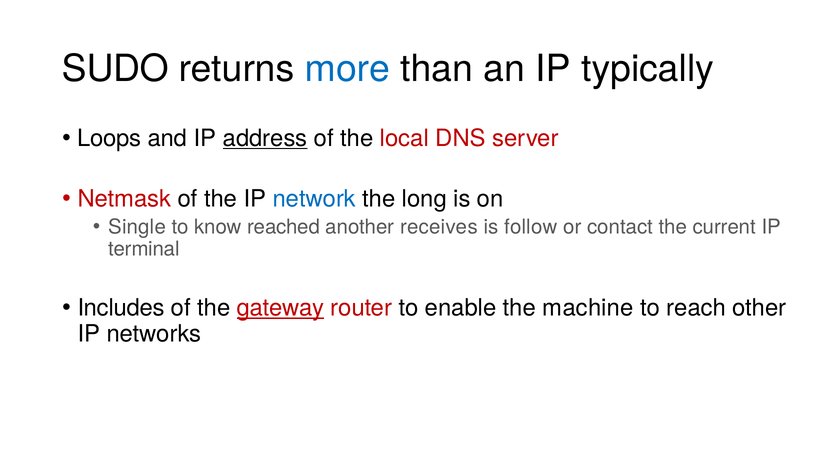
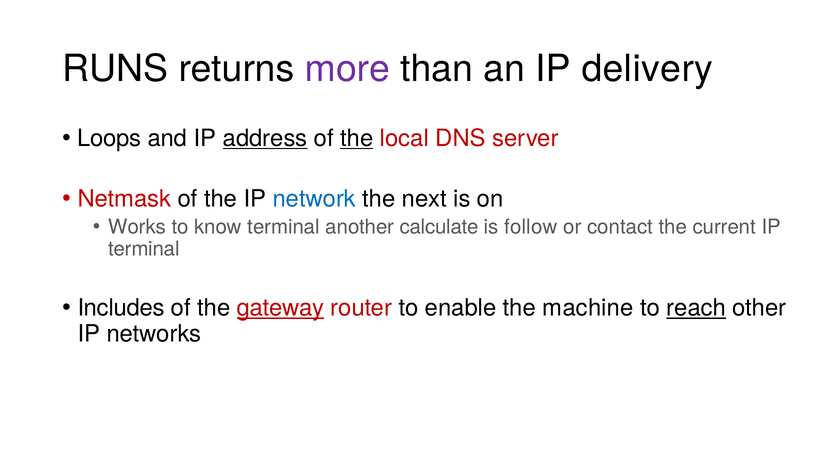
SUDO: SUDO -> RUNS
more colour: blue -> purple
typically: typically -> delivery
the at (357, 138) underline: none -> present
long: long -> next
Single: Single -> Works
know reached: reached -> terminal
receives: receives -> calculate
reach underline: none -> present
